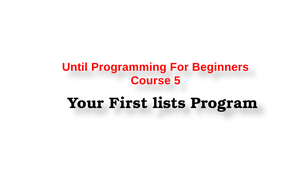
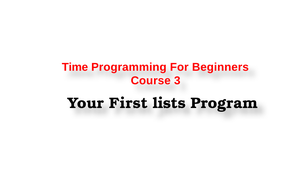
Until: Until -> Time
5: 5 -> 3
